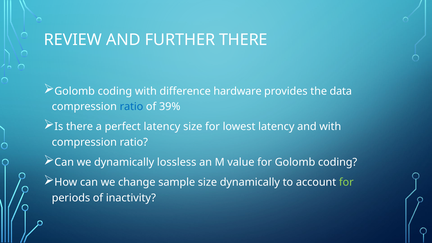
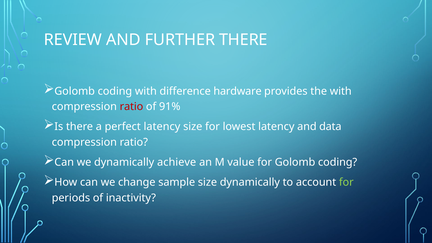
the data: data -> with
ratio at (131, 107) colour: blue -> red
39%: 39% -> 91%
and with: with -> data
lossless: lossless -> achieve
